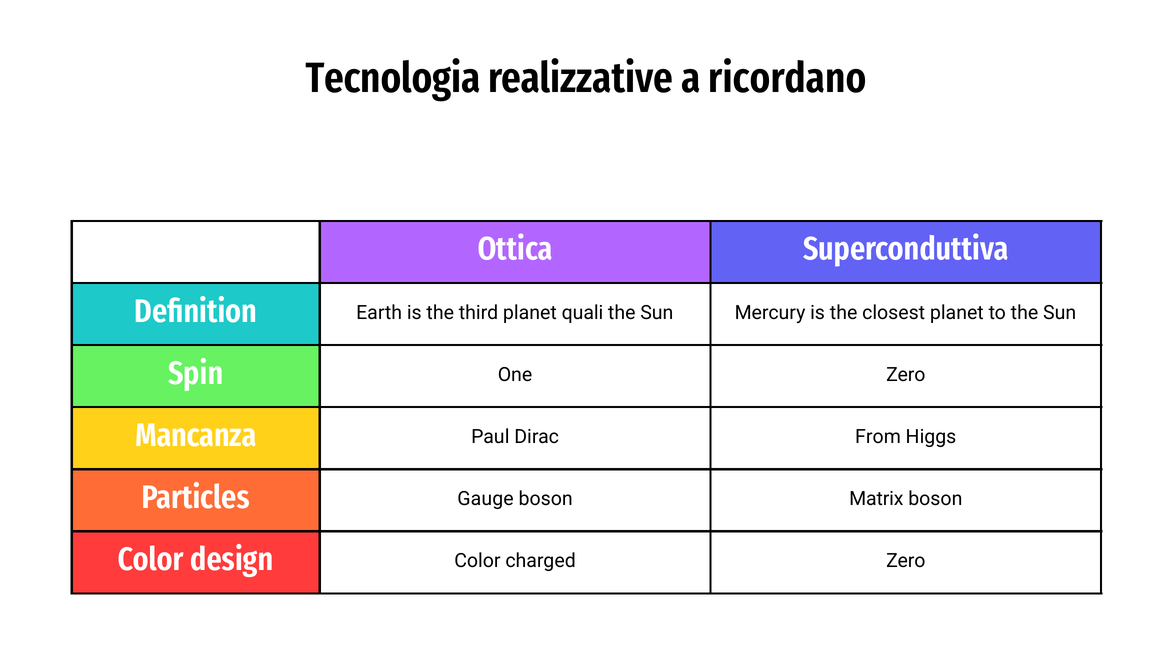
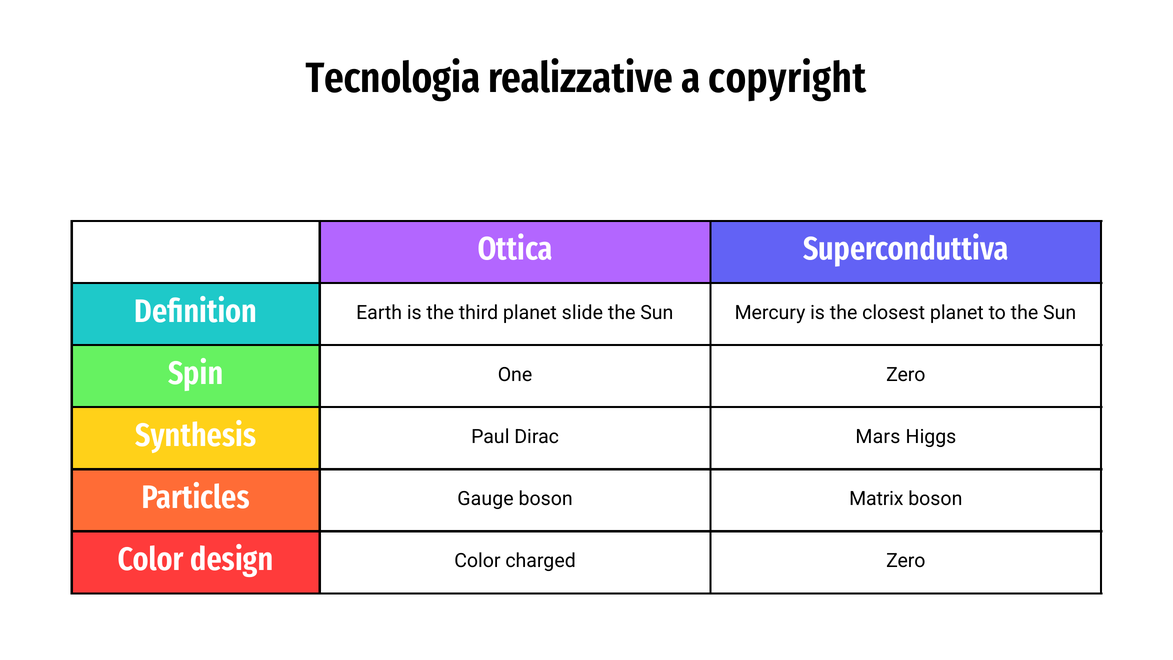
ricordano: ricordano -> copyright
quali: quali -> slide
Mancanza: Mancanza -> Synthesis
From: From -> Mars
